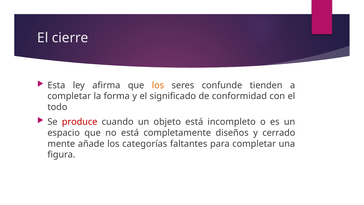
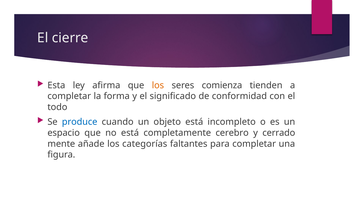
confunde: confunde -> comienza
produce colour: red -> blue
diseños: diseños -> cerebro
